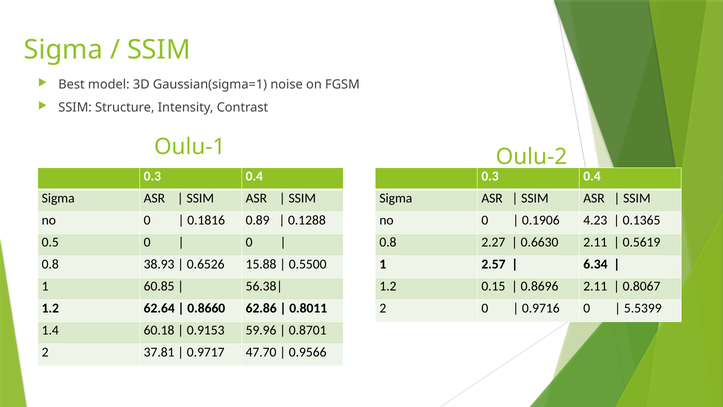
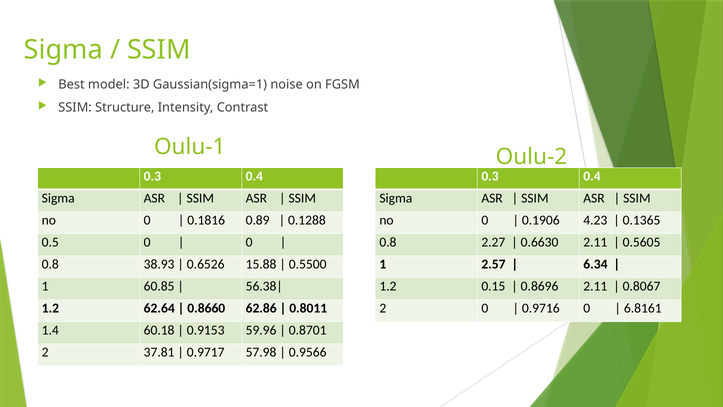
0.5619: 0.5619 -> 0.5605
5.5399: 5.5399 -> 6.8161
47.70: 47.70 -> 57.98
